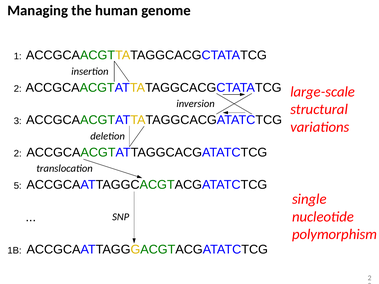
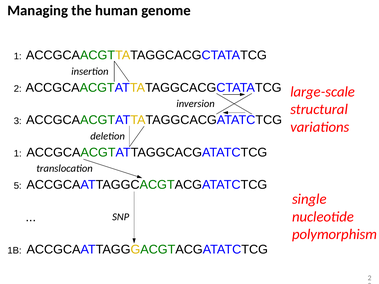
2 at (18, 154): 2 -> 1
